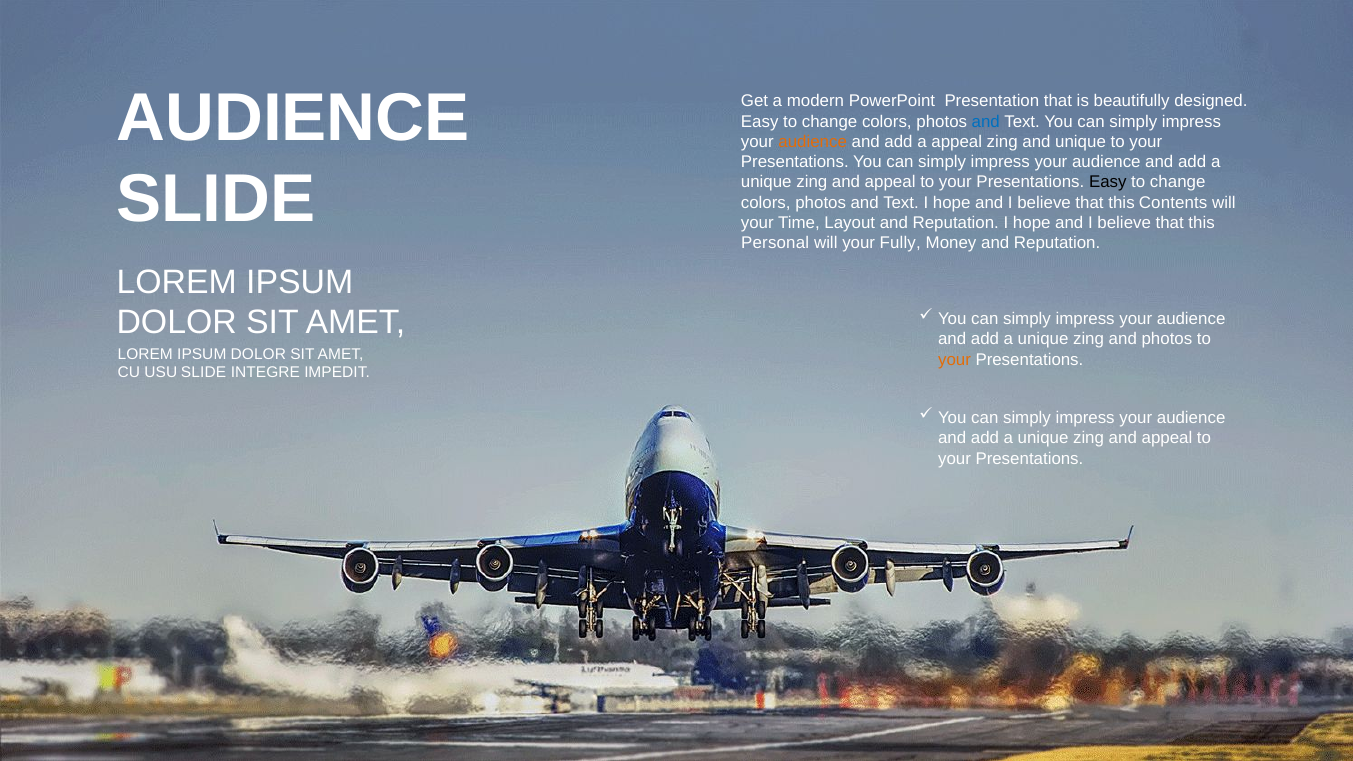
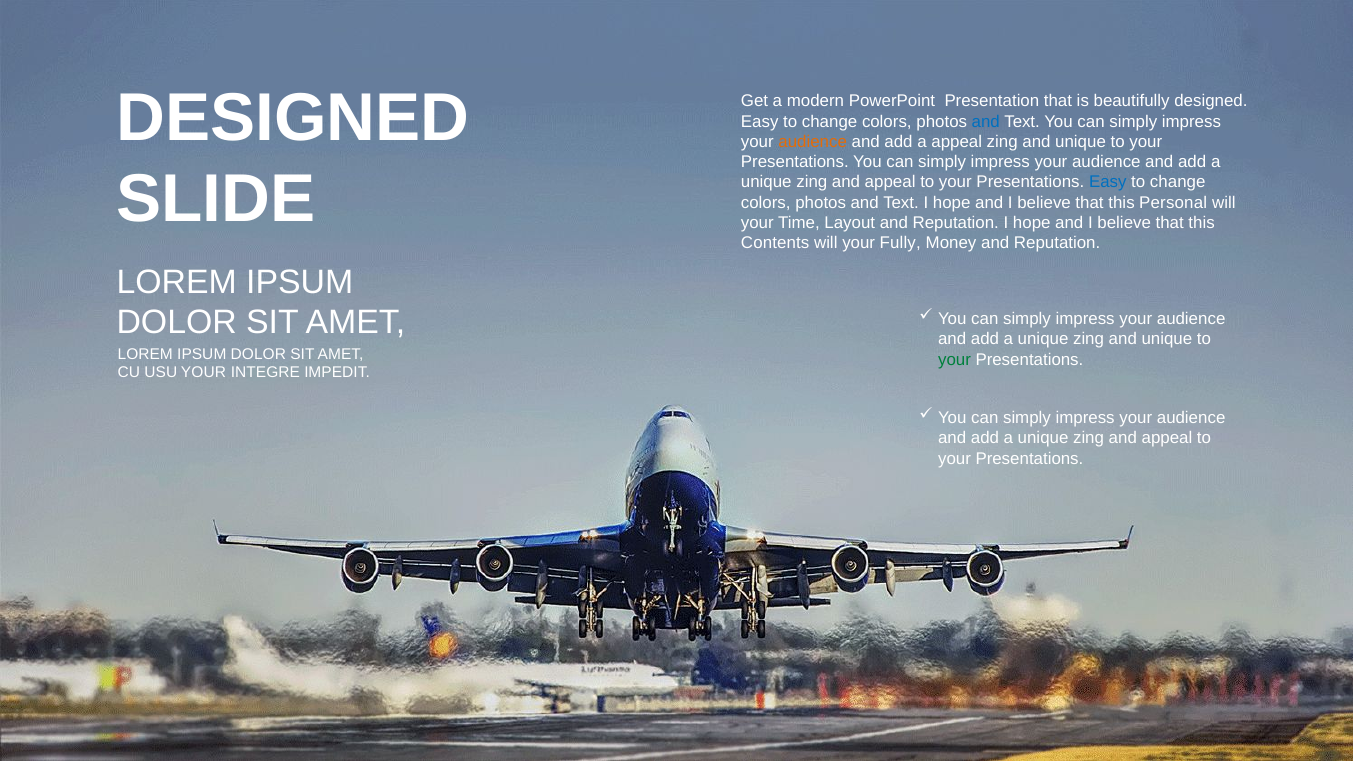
AUDIENCE at (293, 118): AUDIENCE -> DESIGNED
Easy at (1108, 182) colour: black -> blue
Contents: Contents -> Personal
Personal: Personal -> Contents
unique zing and photos: photos -> unique
your at (954, 359) colour: orange -> green
USU SLIDE: SLIDE -> YOUR
